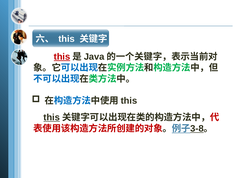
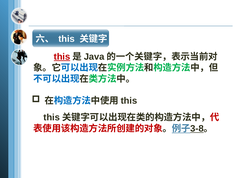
this at (52, 118) underline: present -> none
